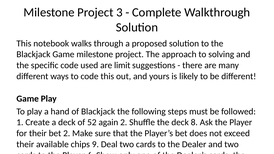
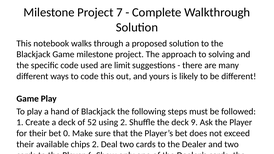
Project 3: 3 -> 7
52 again: again -> using
deck 8: 8 -> 9
bet 2: 2 -> 0
chips 9: 9 -> 2
